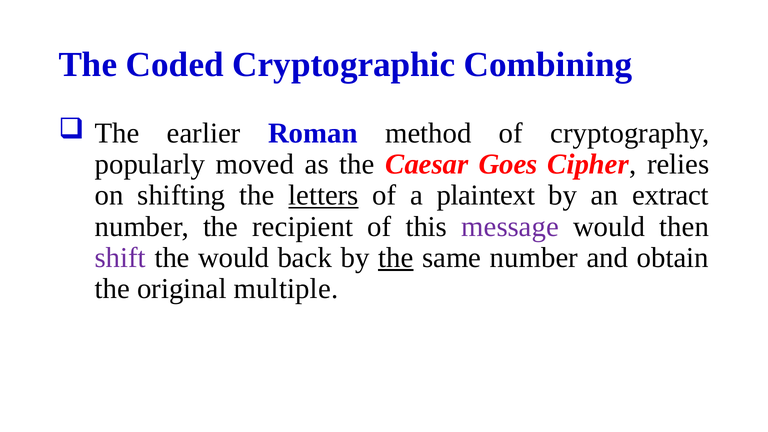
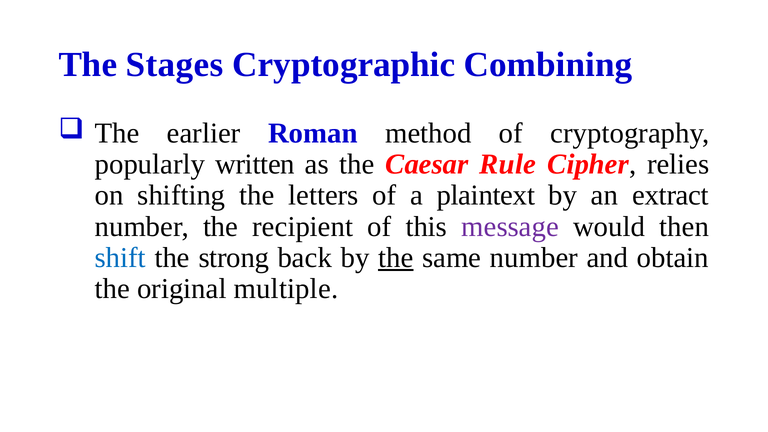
Coded: Coded -> Stages
moved: moved -> written
Goes: Goes -> Rule
letters underline: present -> none
shift colour: purple -> blue
the would: would -> strong
